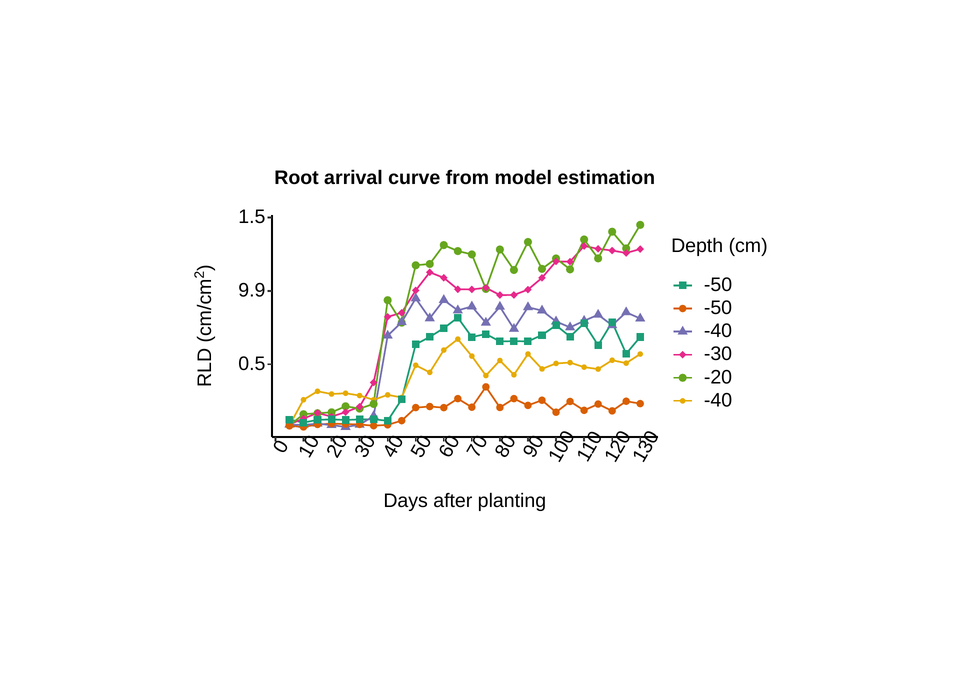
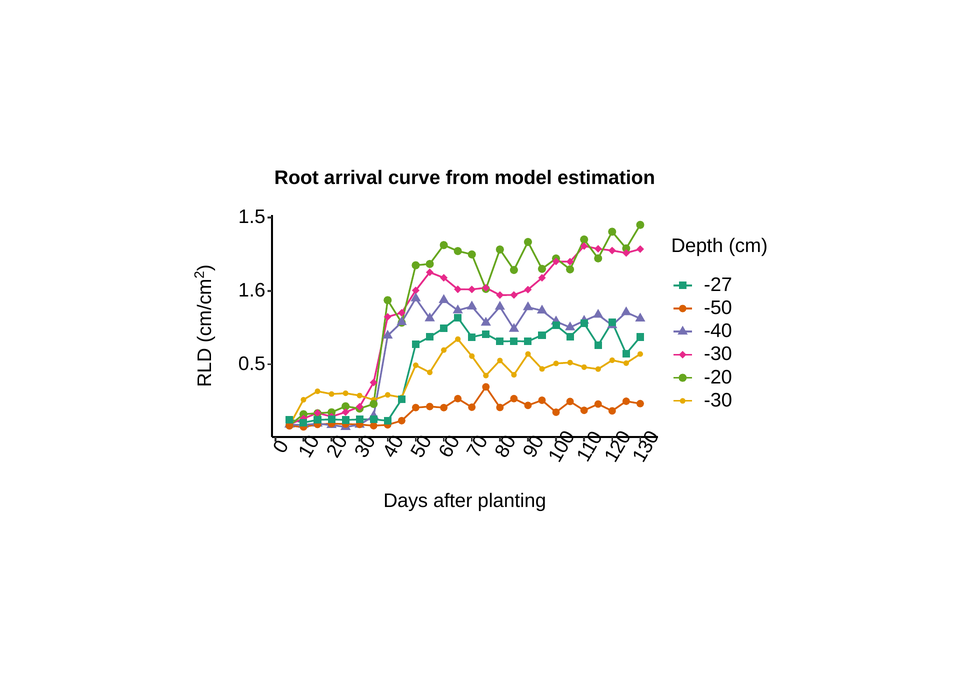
-50 at (718, 285): -50 -> -27
9.9: 9.9 -> 1.6
-40 at (718, 400): -40 -> -30
